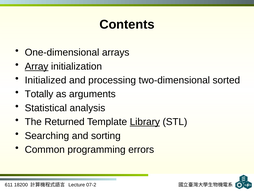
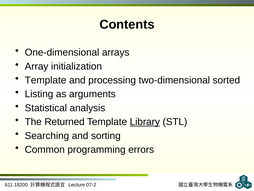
Array underline: present -> none
Initialized at (46, 80): Initialized -> Template
Totally: Totally -> Listing
